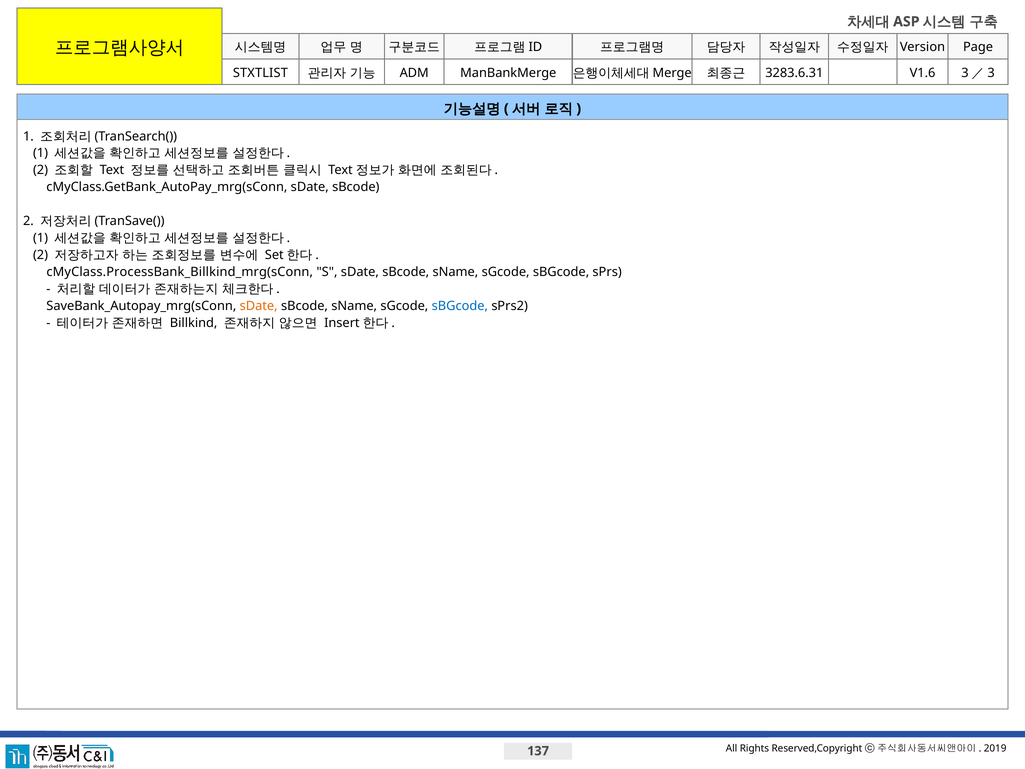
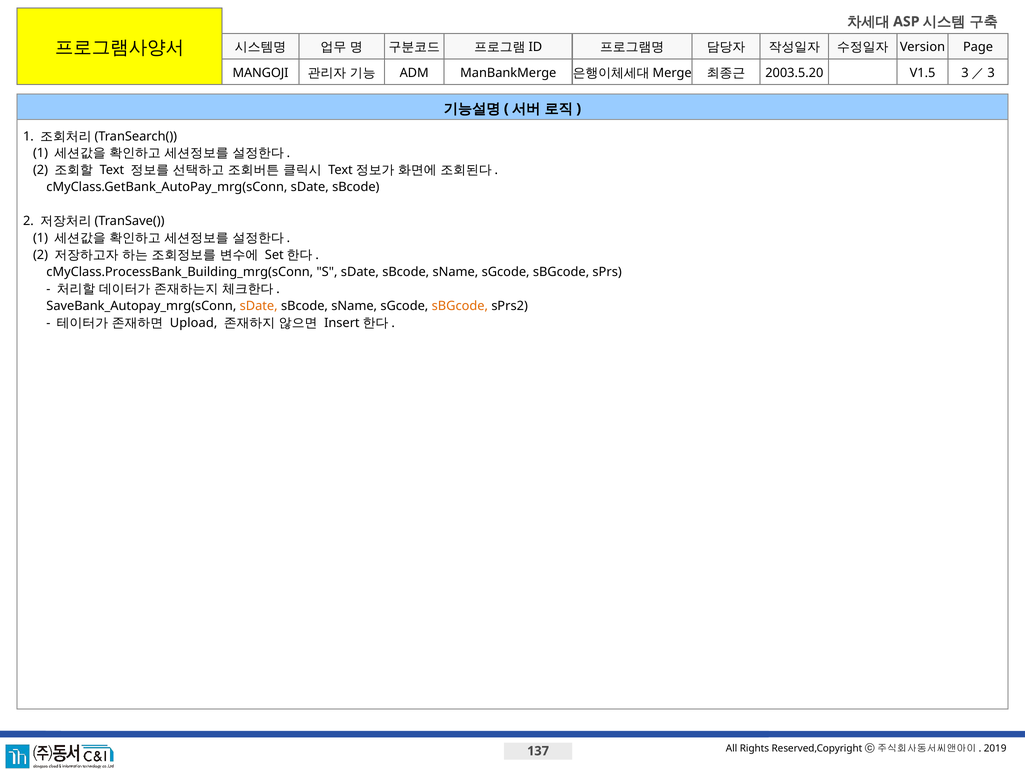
3283.6.31: 3283.6.31 -> 2003.5.20
V1.6: V1.6 -> V1.5
STXTLIST: STXTLIST -> MANGOJI
cMyClass.ProcessBank_Billkind_mrg(sConn: cMyClass.ProcessBank_Billkind_mrg(sConn -> cMyClass.ProcessBank_Building_mrg(sConn
sBGcode at (460, 306) colour: blue -> orange
Billkind: Billkind -> Upload
